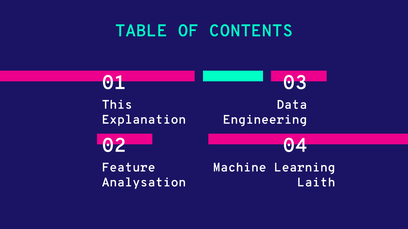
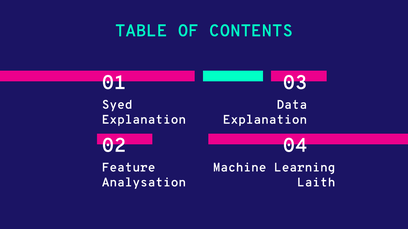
This: This -> Syed
Engineering at (265, 120): Engineering -> Explanation
